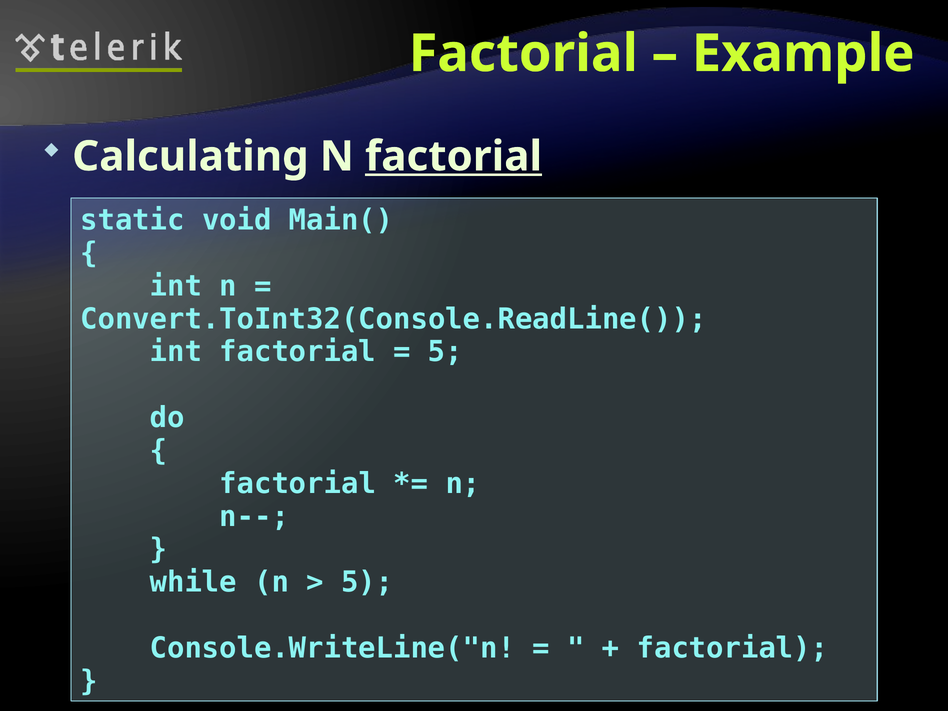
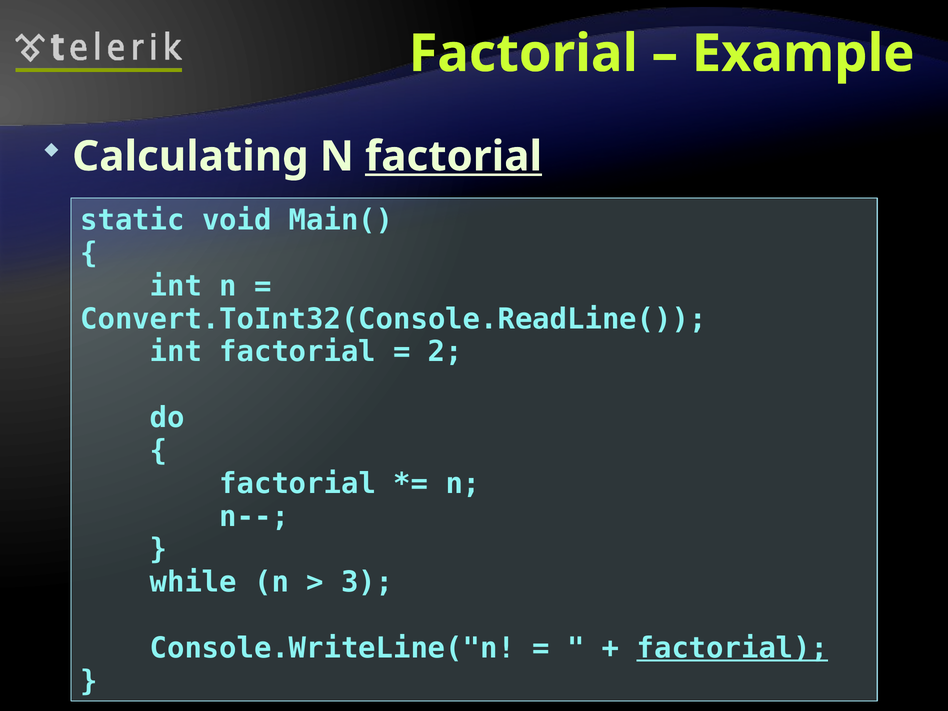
5 at (445, 352): 5 -> 2
5 at (367, 582): 5 -> 3
factorial at (732, 648) underline: none -> present
